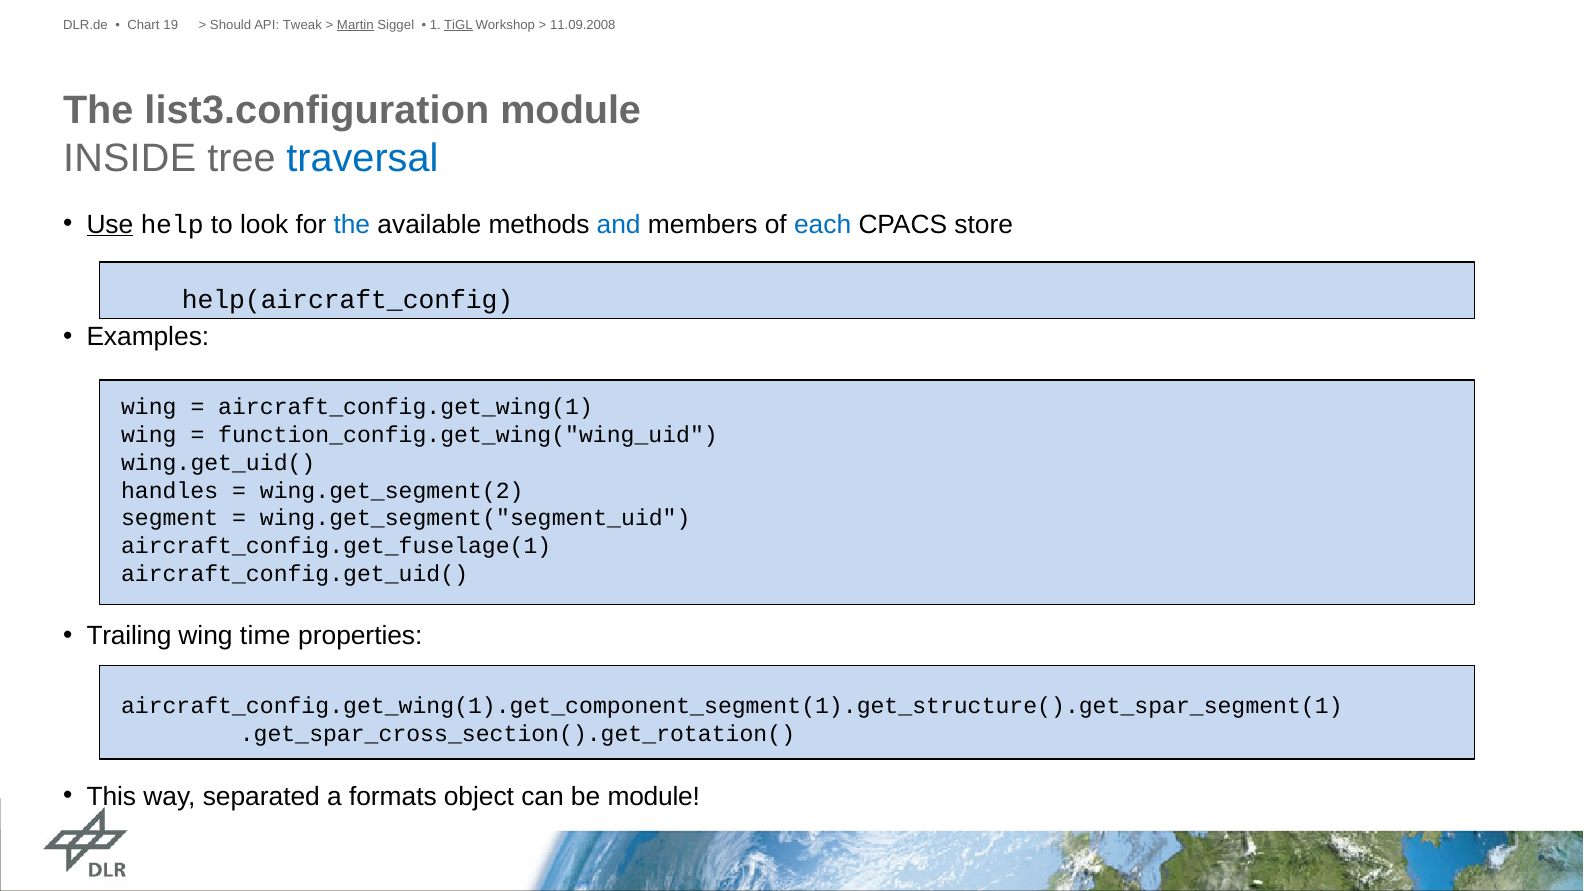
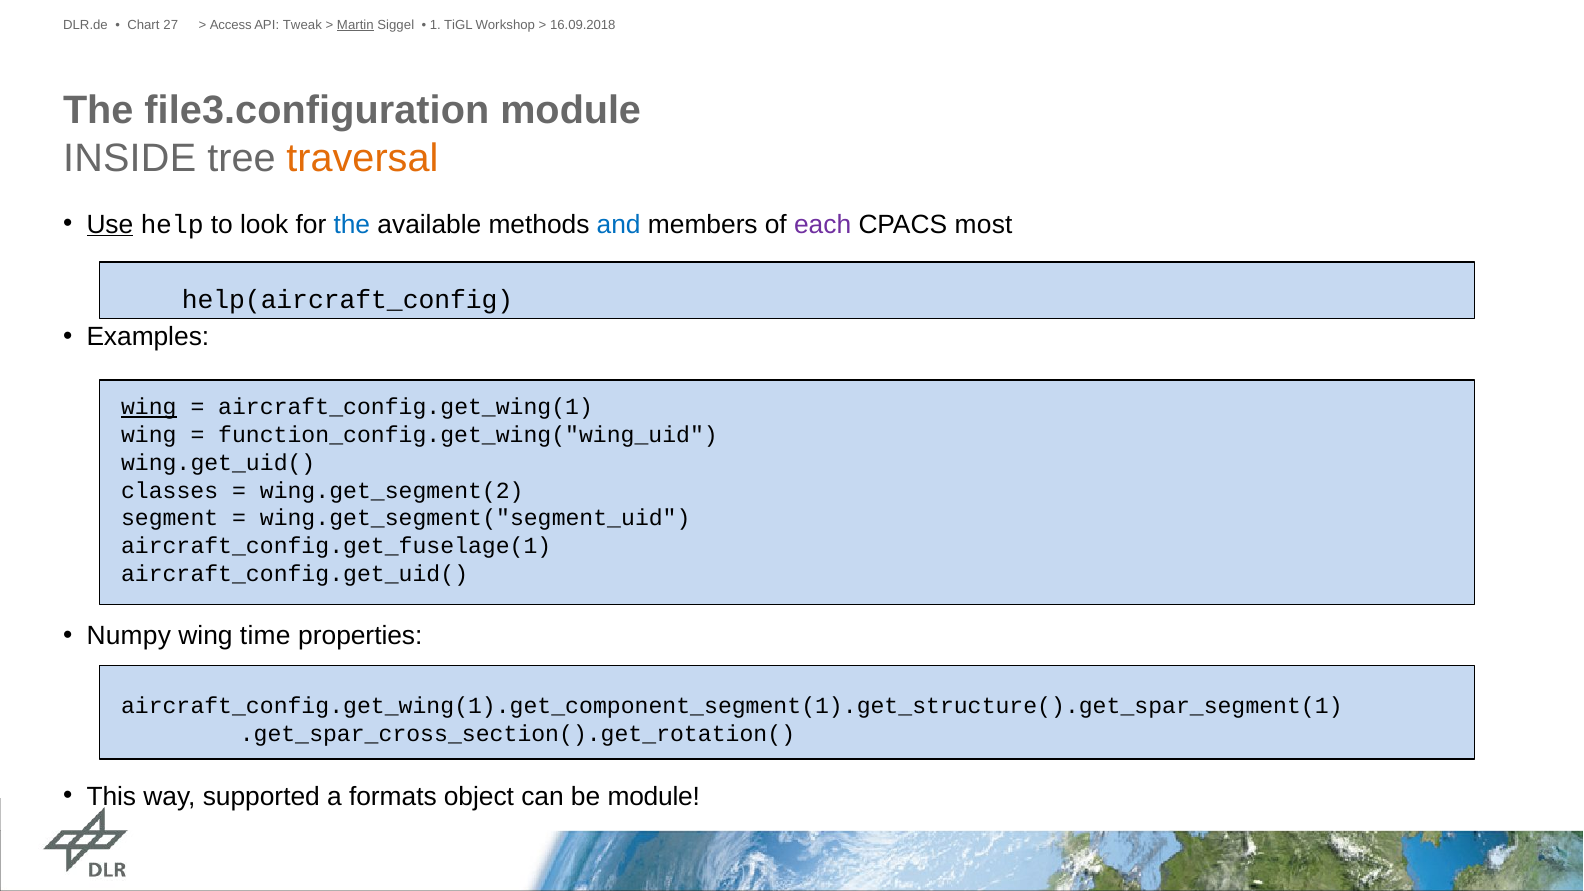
19: 19 -> 27
Should: Should -> Access
TiGL underline: present -> none
11.09.2008: 11.09.2008 -> 16.09.2018
list3.configuration: list3.configuration -> file3.configuration
traversal colour: blue -> orange
each colour: blue -> purple
store: store -> most
wing at (149, 407) underline: none -> present
handles: handles -> classes
Trailing: Trailing -> Numpy
separated: separated -> supported
